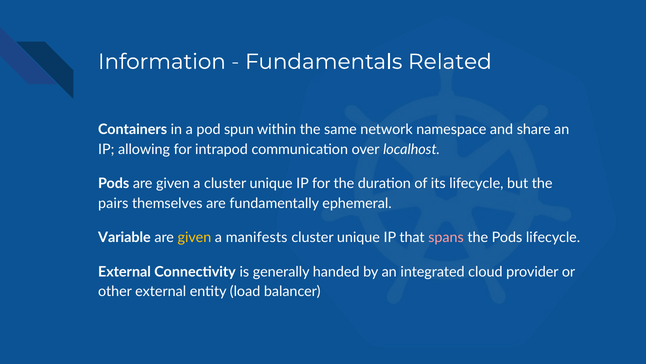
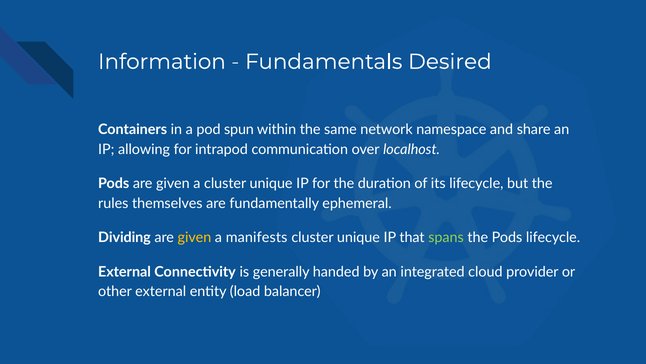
Related: Related -> Desired
pairs: pairs -> rules
Variable: Variable -> Dividing
spans colour: pink -> light green
